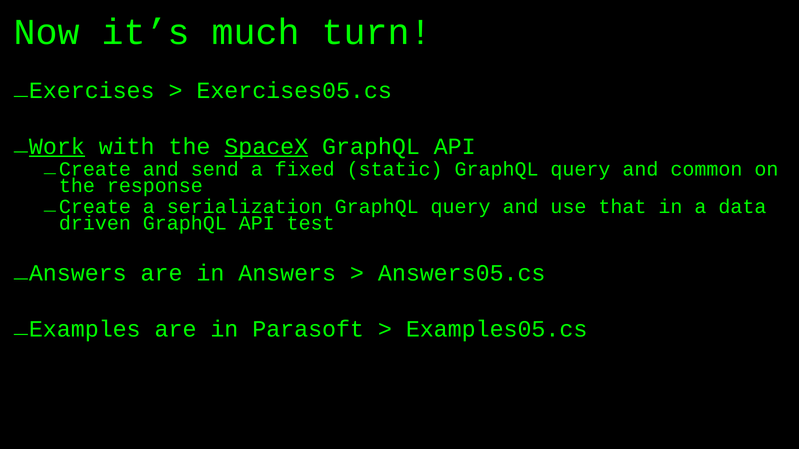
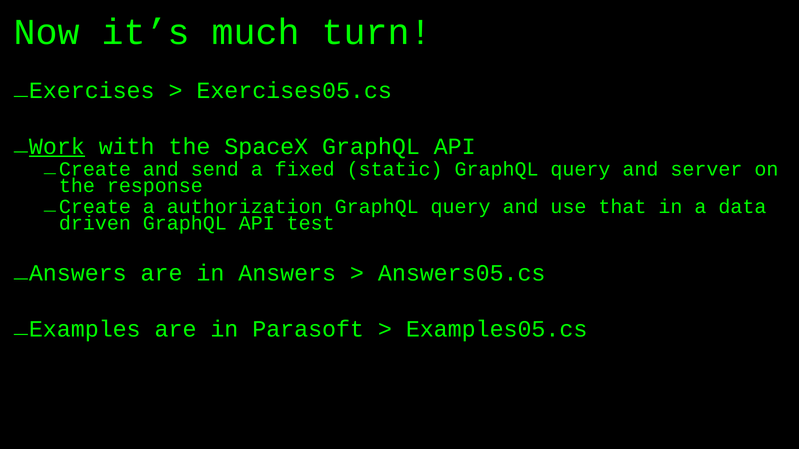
SpaceX underline: present -> none
common: common -> server
serialization: serialization -> authorization
